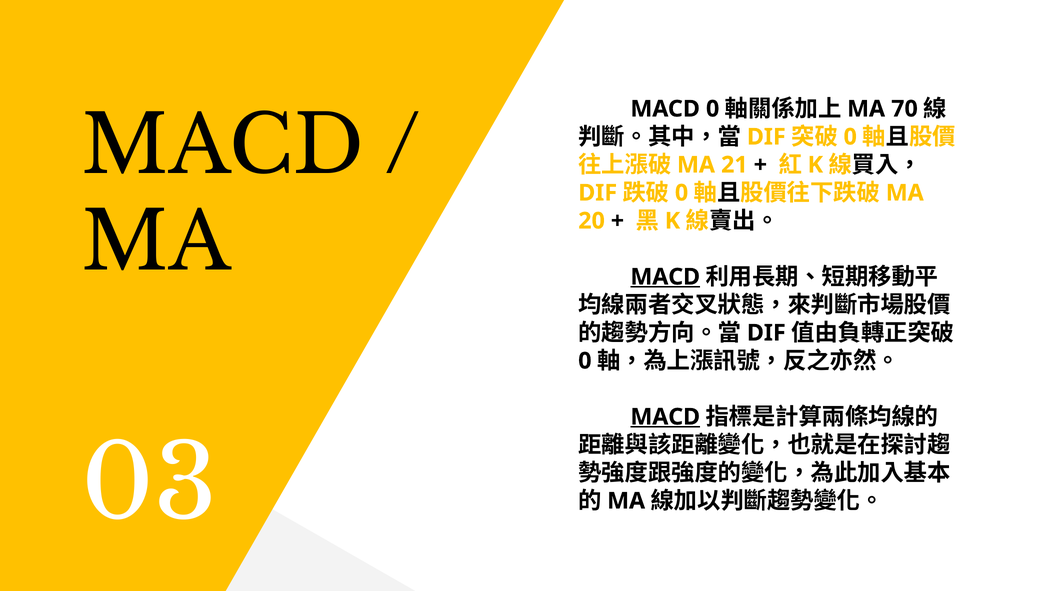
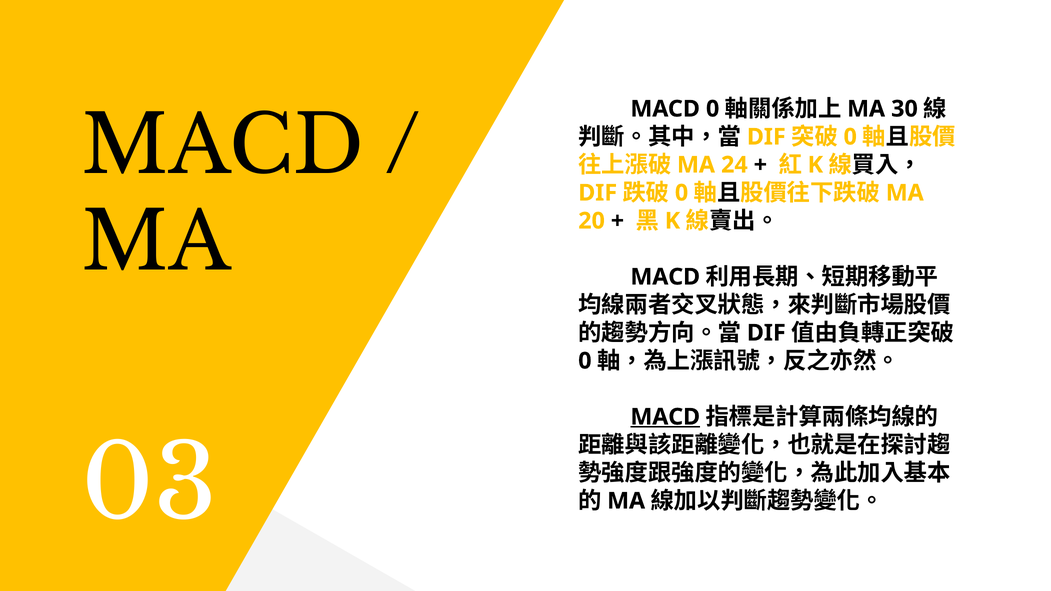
70: 70 -> 30
21: 21 -> 24
MACD at (665, 277) underline: present -> none
